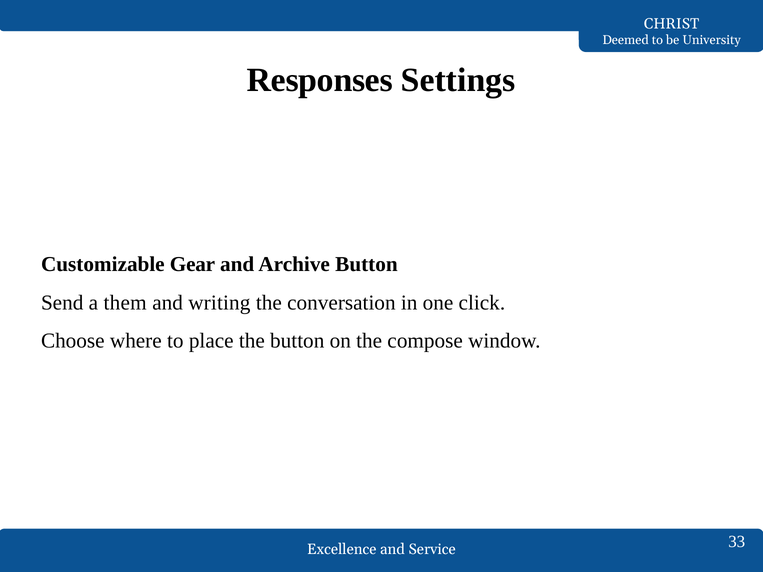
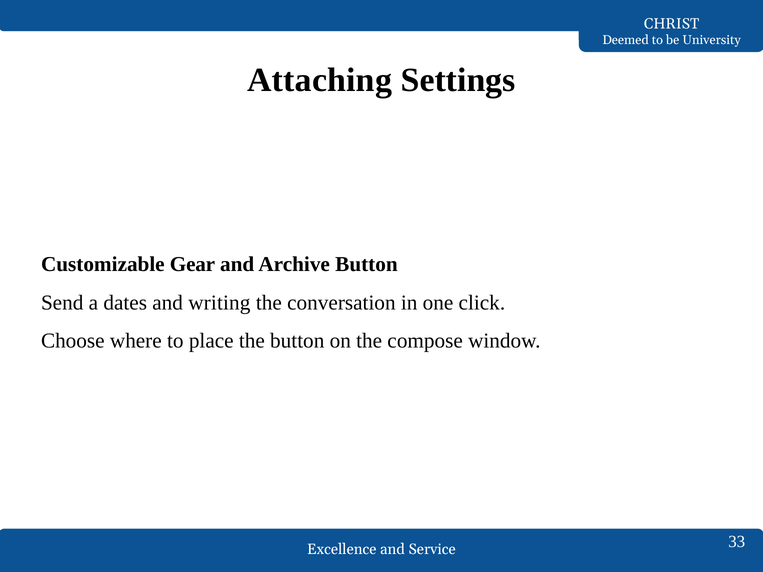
Responses: Responses -> Attaching
them: them -> dates
